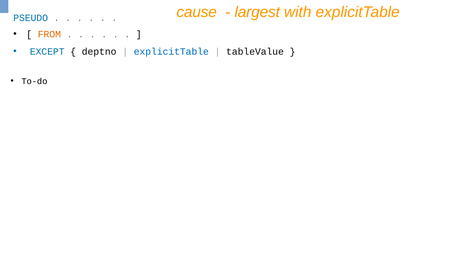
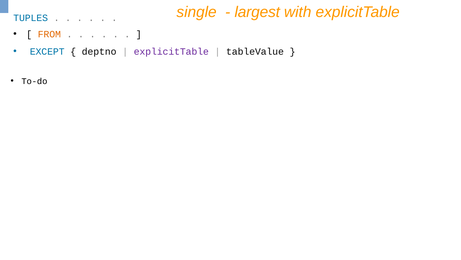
cause: cause -> single
PSEUDO: PSEUDO -> TUPLES
explicitTable at (171, 51) colour: blue -> purple
